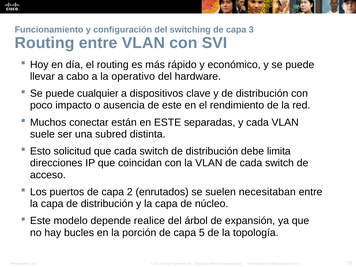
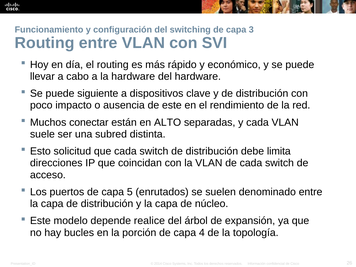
la operativo: operativo -> hardware
cualquier: cualquier -> siguiente
en ESTE: ESTE -> ALTO
2: 2 -> 5
necesitaban: necesitaban -> denominado
5: 5 -> 4
